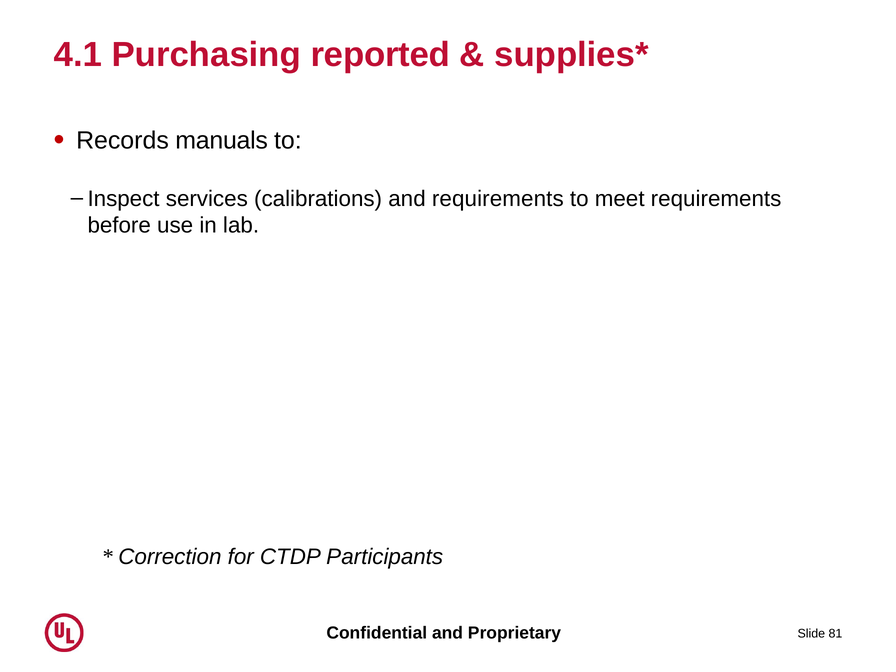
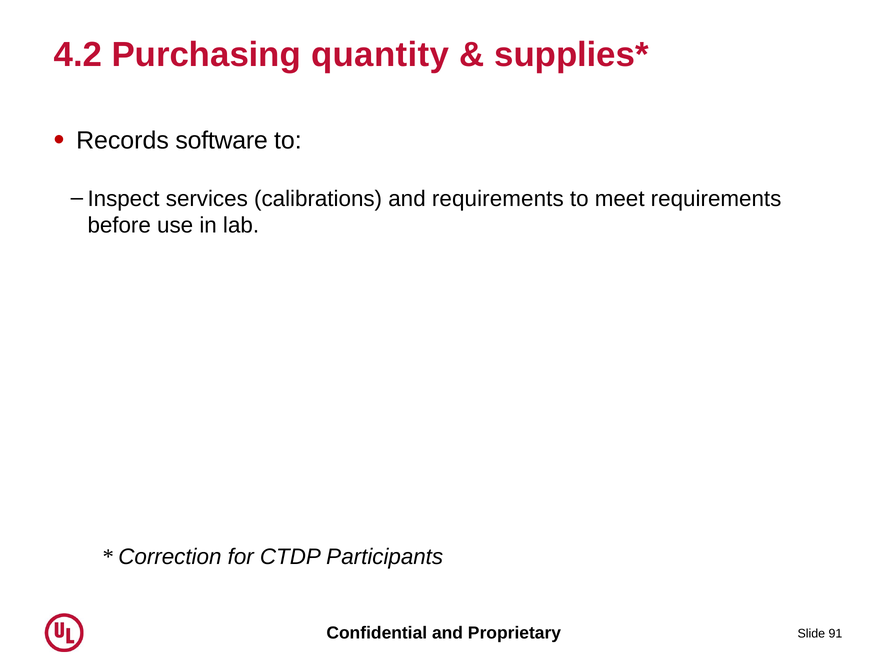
4.1: 4.1 -> 4.2
reported: reported -> quantity
manuals: manuals -> software
81: 81 -> 91
